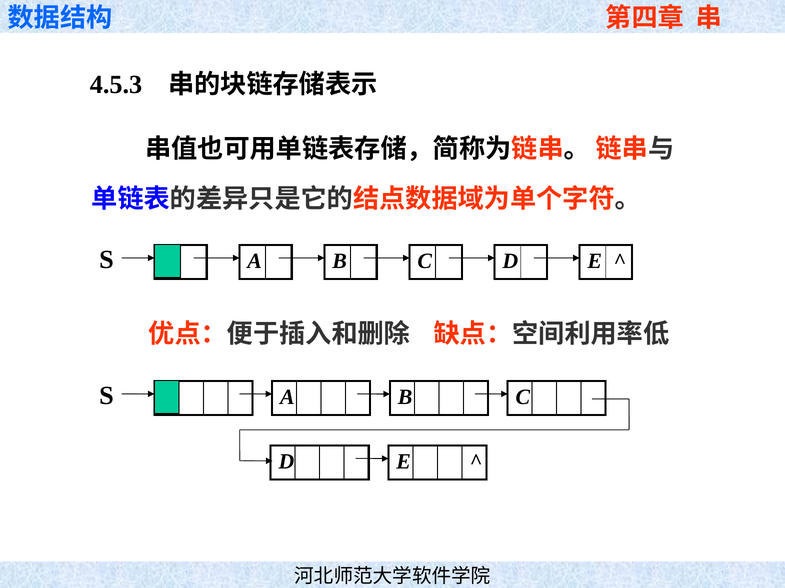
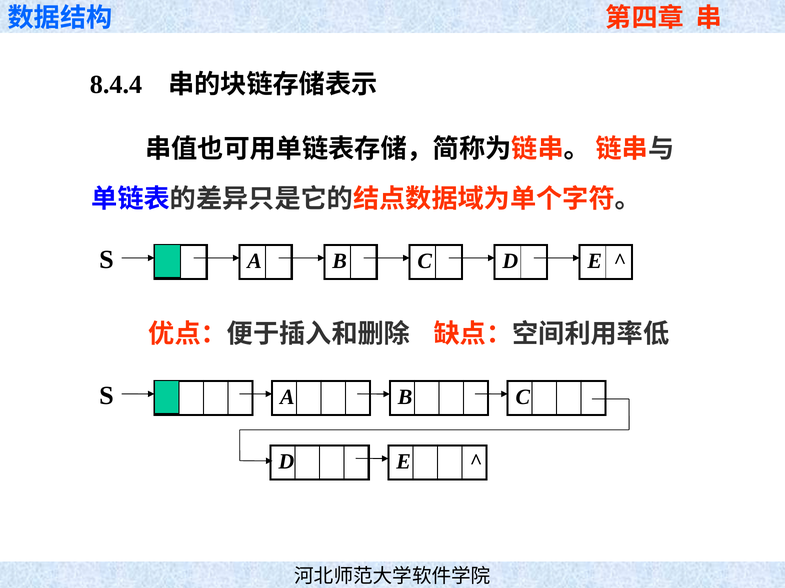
4.5.3: 4.5.3 -> 8.4.4
